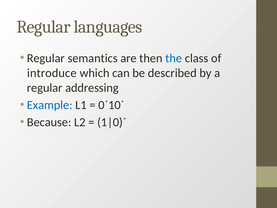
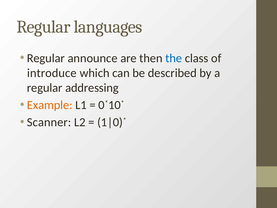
semantics: semantics -> announce
Example colour: blue -> orange
Because: Because -> Scanner
